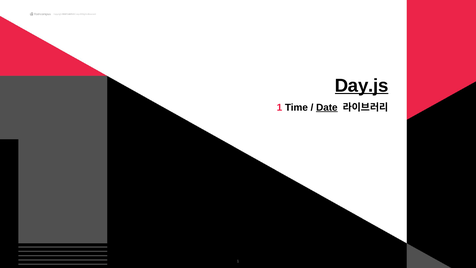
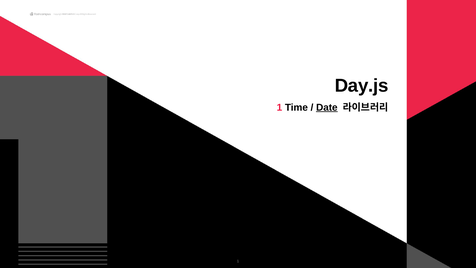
Day.js underline: present -> none
